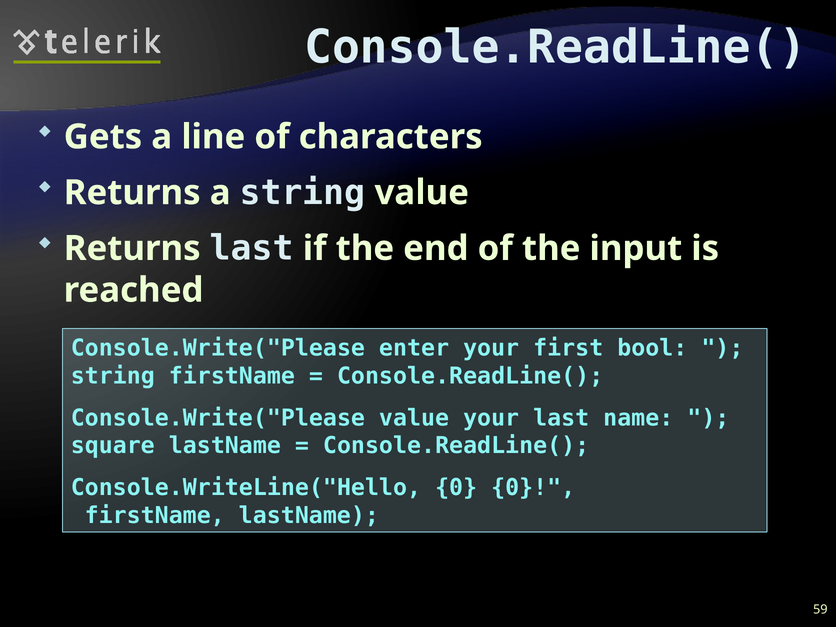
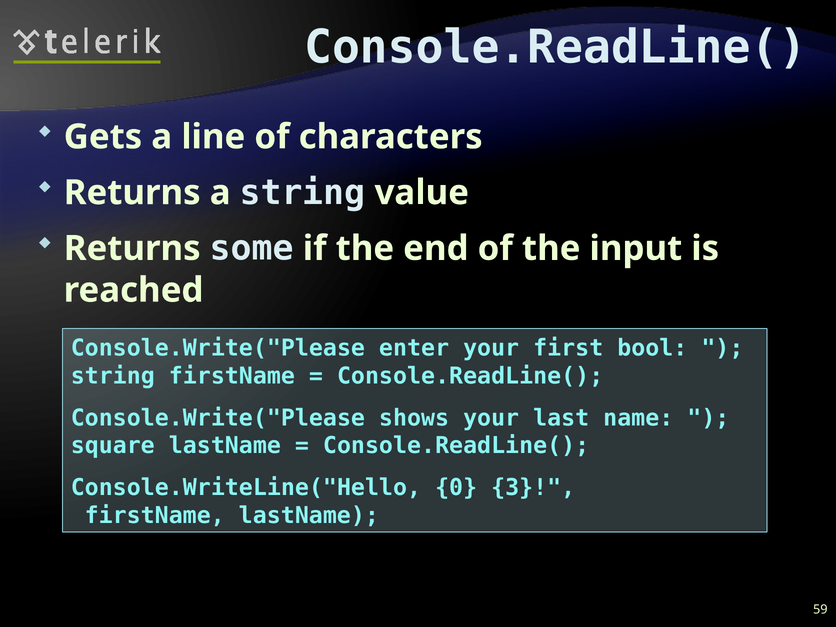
Returns last: last -> some
Console.Write("Please value: value -> shows
0 0: 0 -> 3
